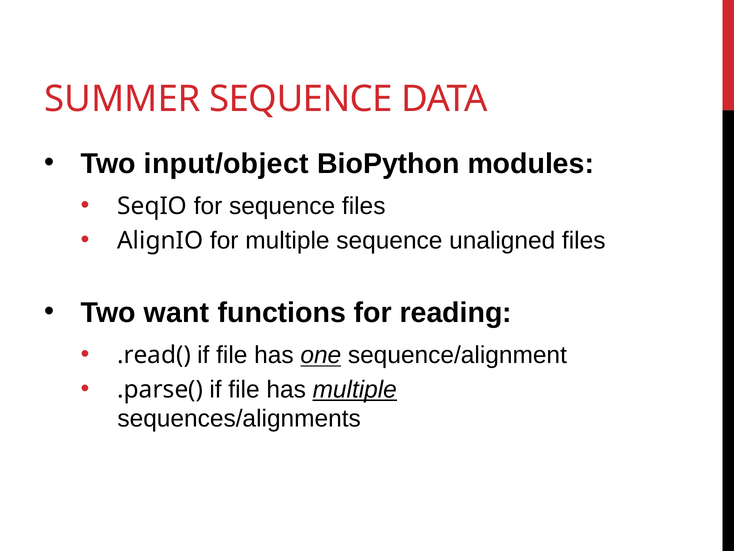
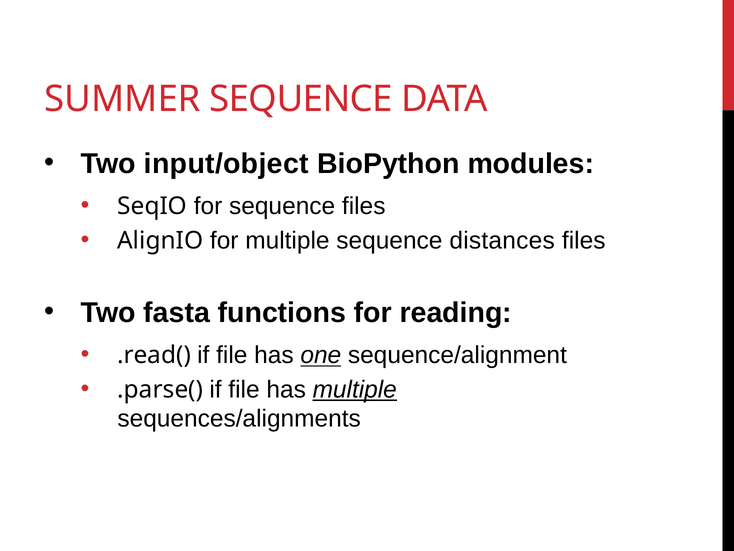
unaligned: unaligned -> distances
want: want -> fasta
